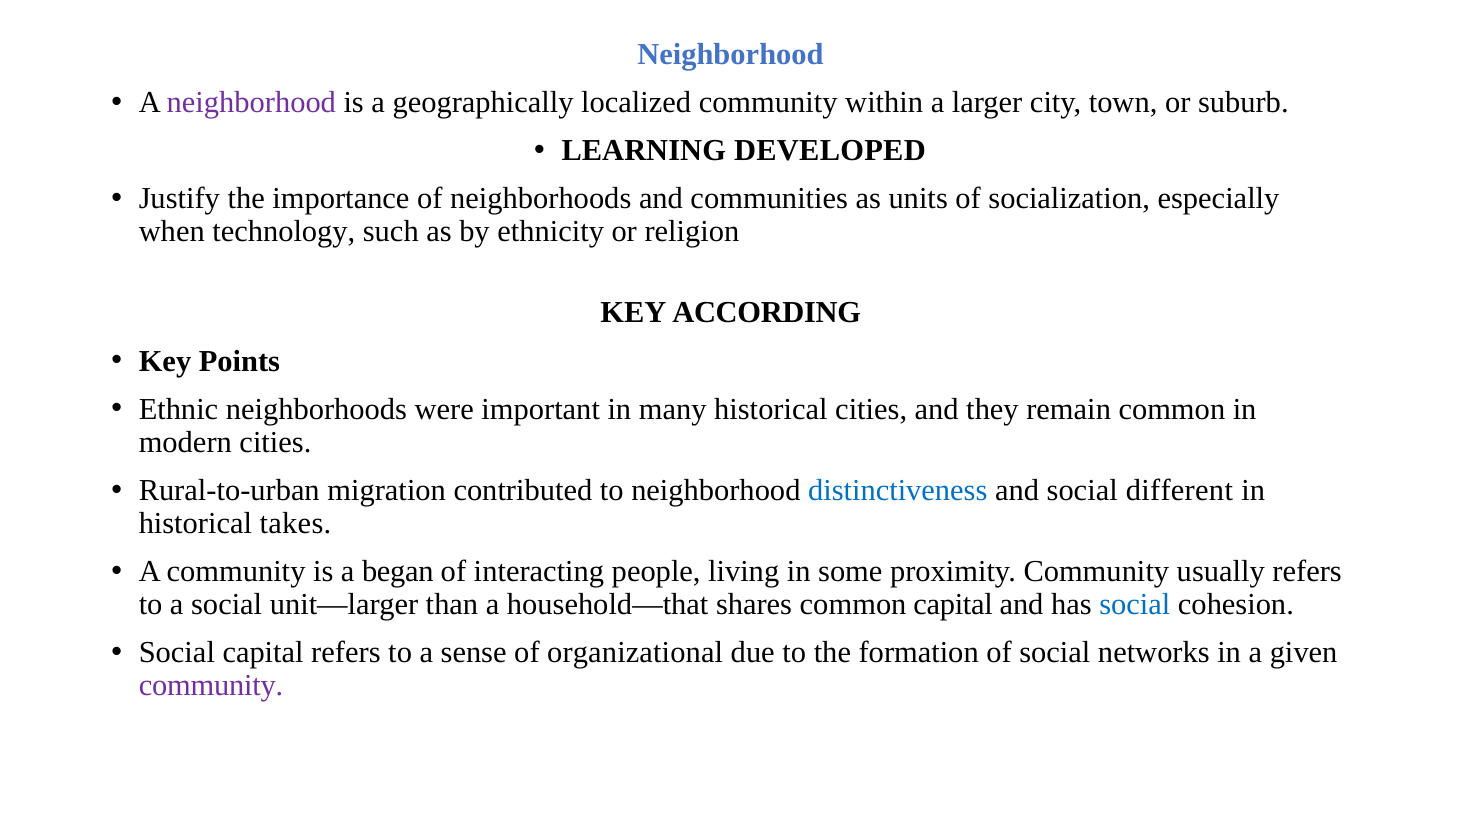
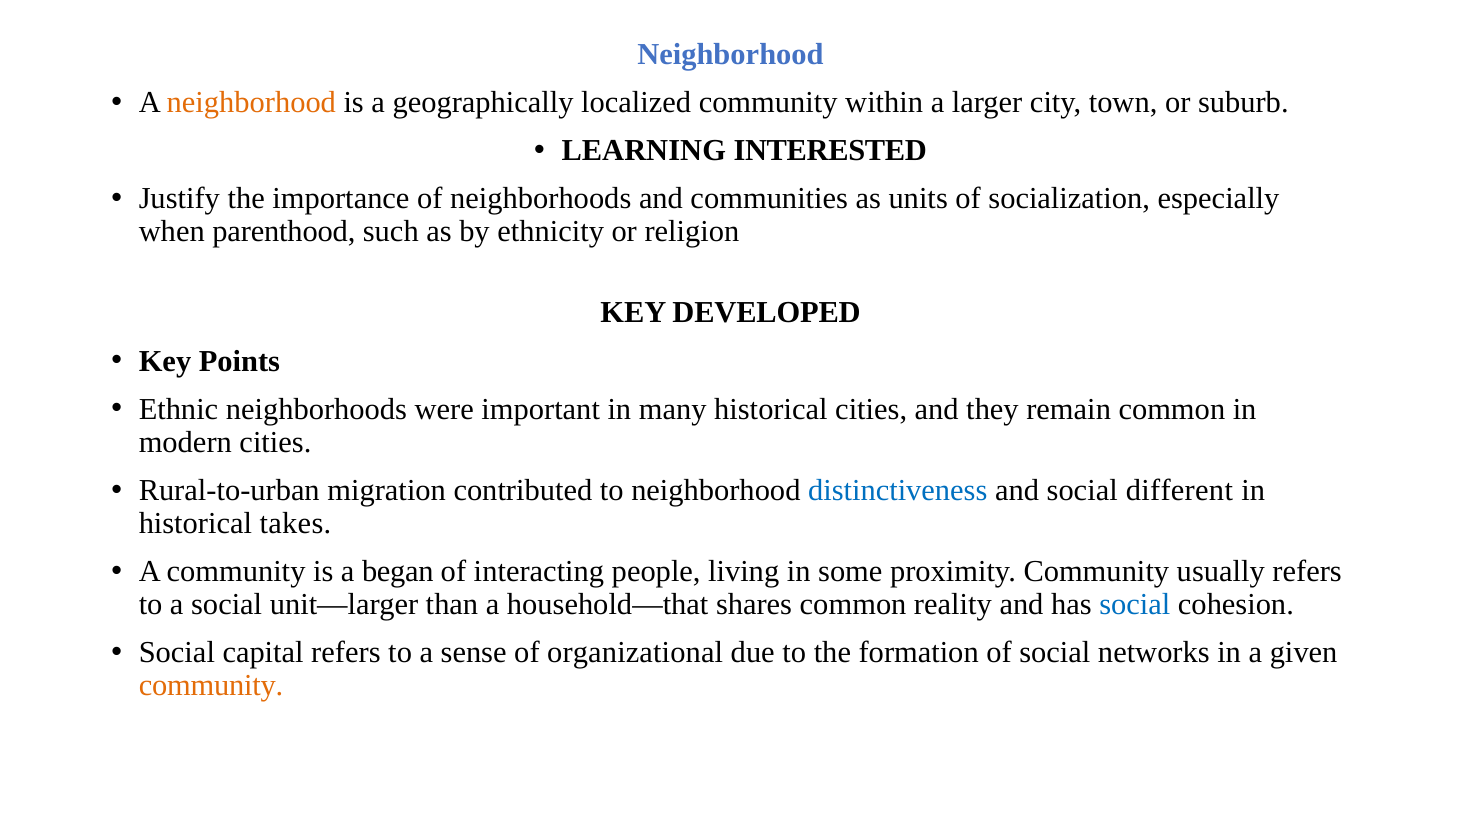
neighborhood at (251, 102) colour: purple -> orange
DEVELOPED: DEVELOPED -> INTERESTED
technology: technology -> parenthood
ACCORDING: ACCORDING -> DEVELOPED
common capital: capital -> reality
community at (211, 685) colour: purple -> orange
